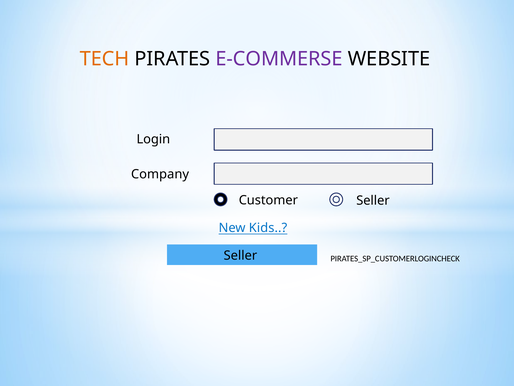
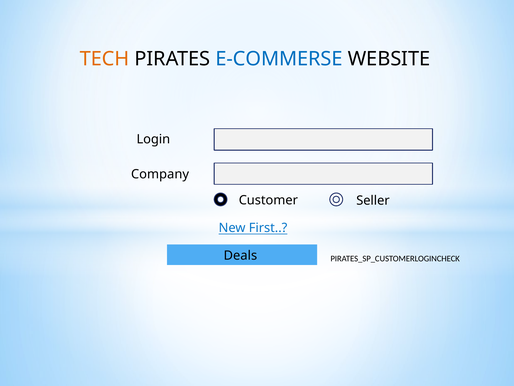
E-COMMERSE colour: purple -> blue
Kids: Kids -> First
Seller at (240, 255): Seller -> Deals
